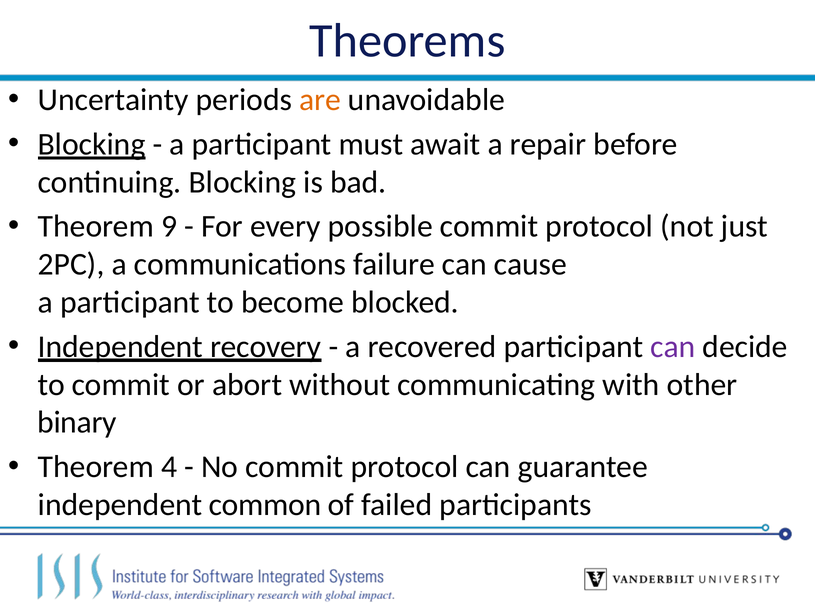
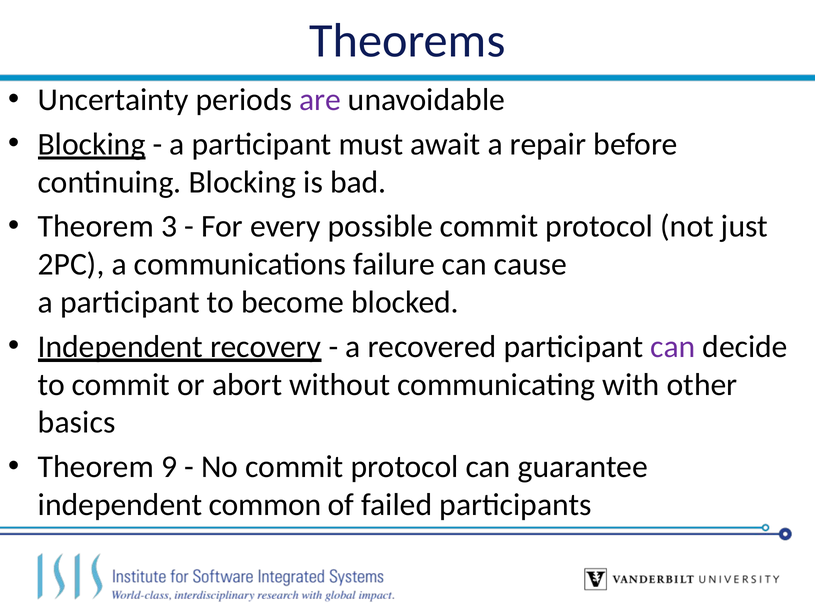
are colour: orange -> purple
9: 9 -> 3
binary: binary -> basics
4: 4 -> 9
